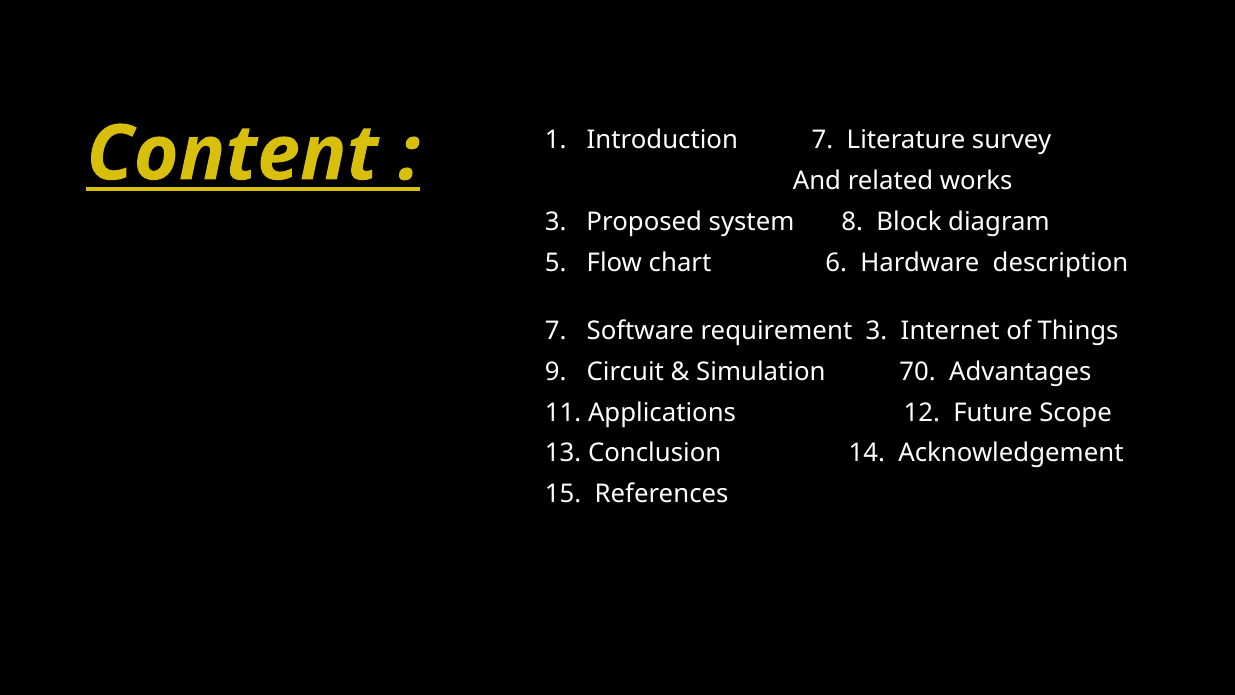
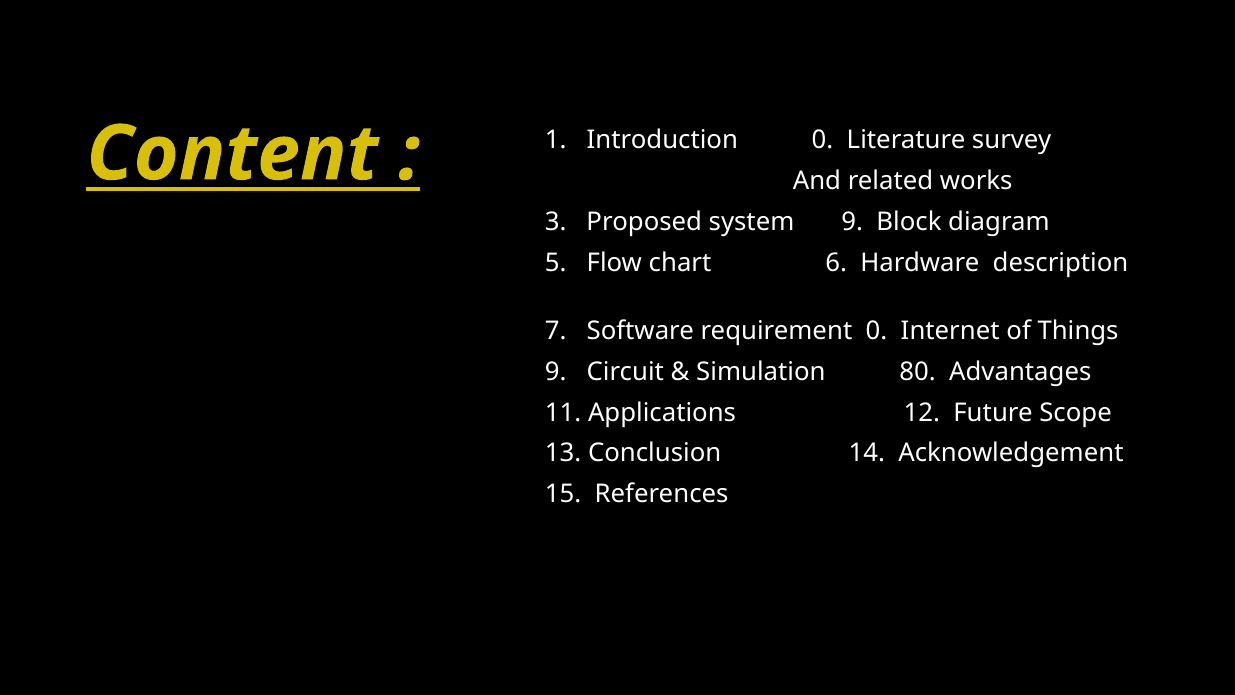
Introduction 7: 7 -> 0
system 8: 8 -> 9
requirement 3: 3 -> 0
70: 70 -> 80
